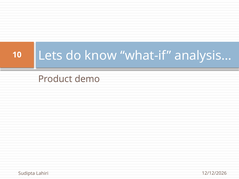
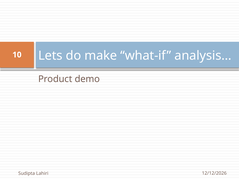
know: know -> make
